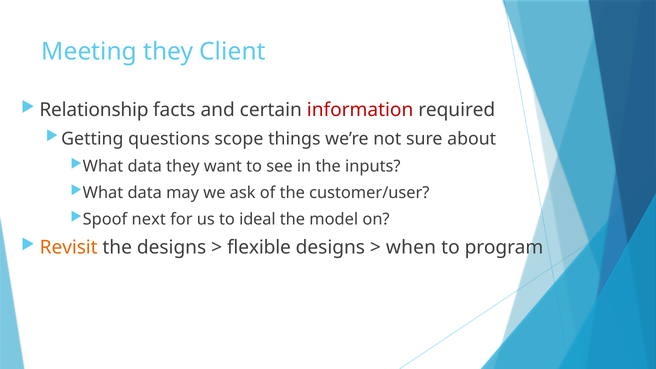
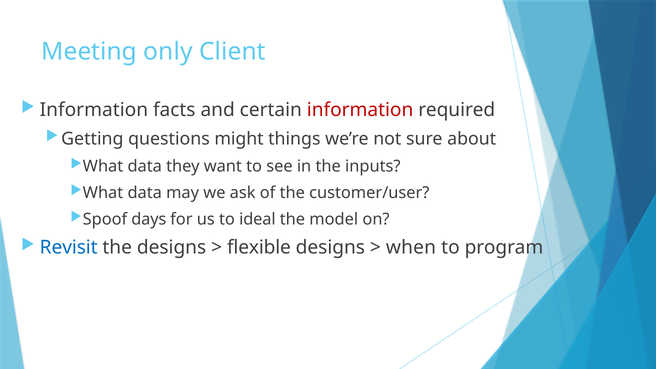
Meeting they: they -> only
Relationship at (94, 110): Relationship -> Information
scope: scope -> might
next: next -> days
Revisit colour: orange -> blue
